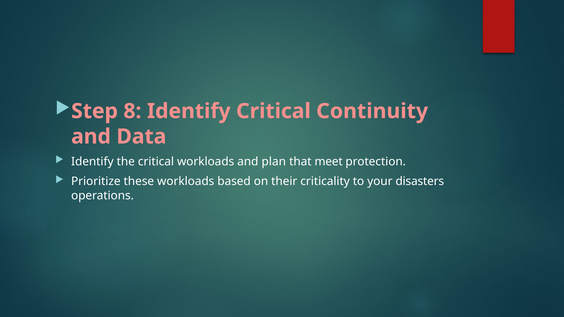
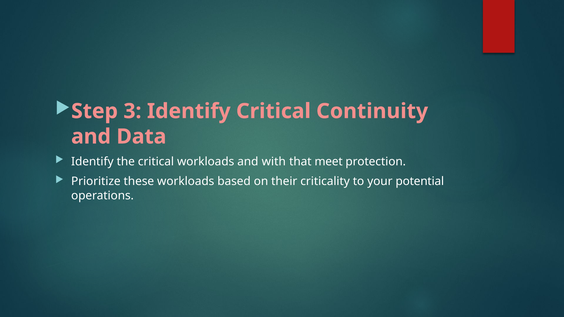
8: 8 -> 3
plan: plan -> with
disasters: disasters -> potential
